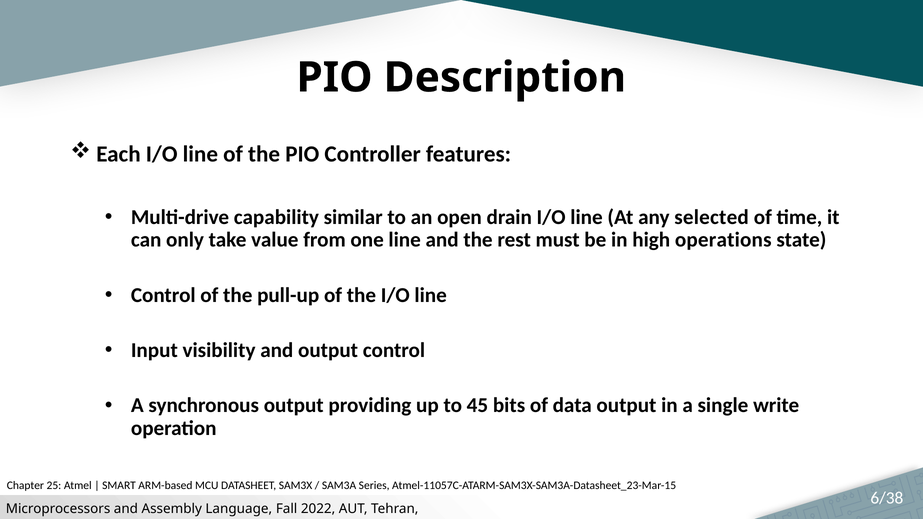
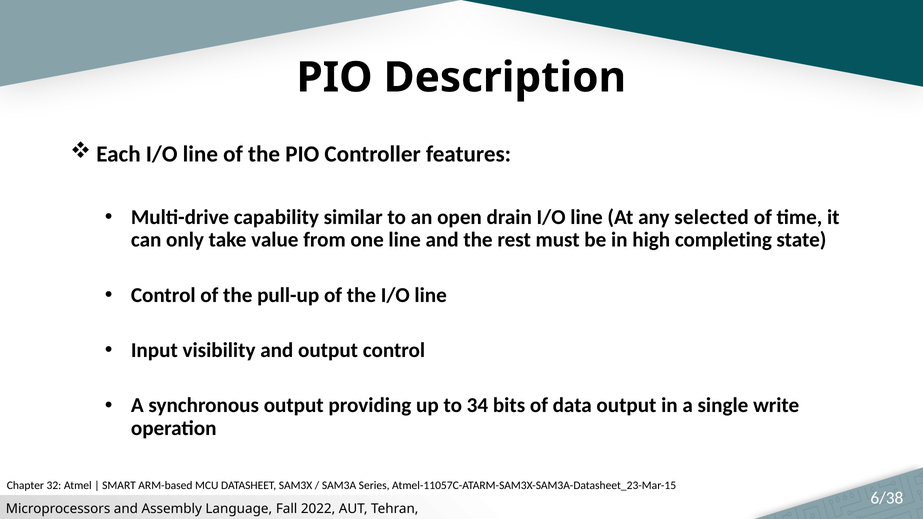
operations: operations -> completing
45: 45 -> 34
25: 25 -> 32
